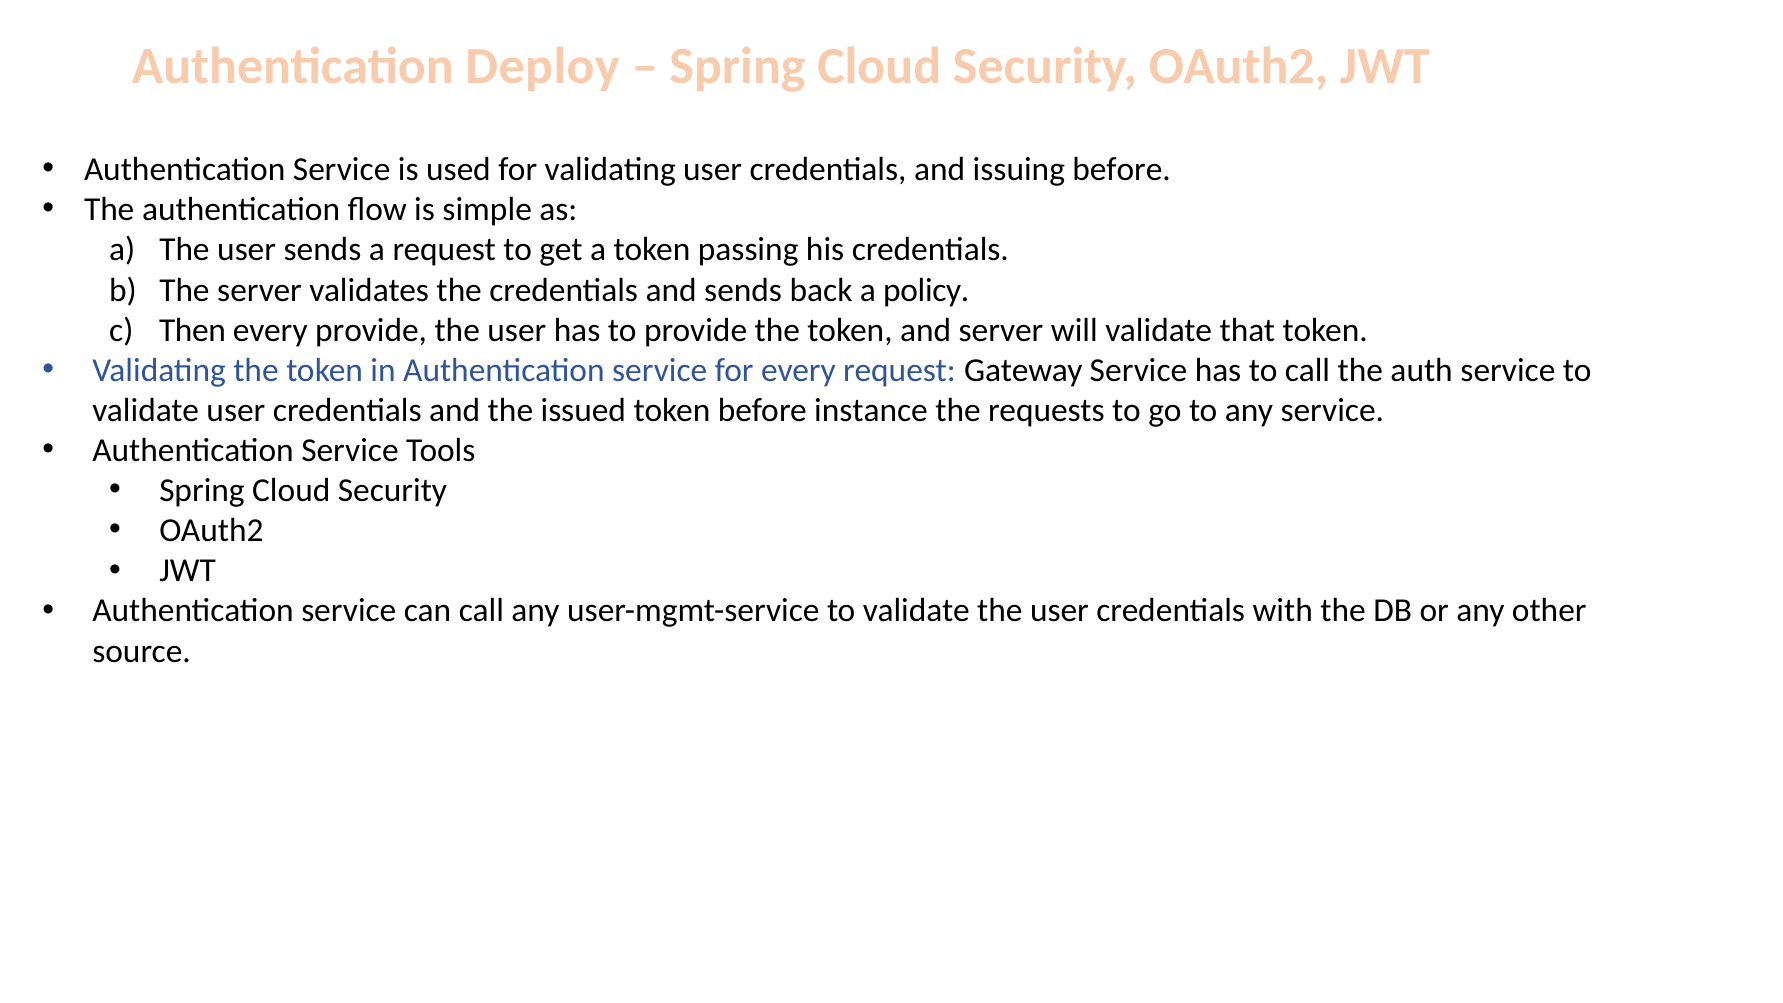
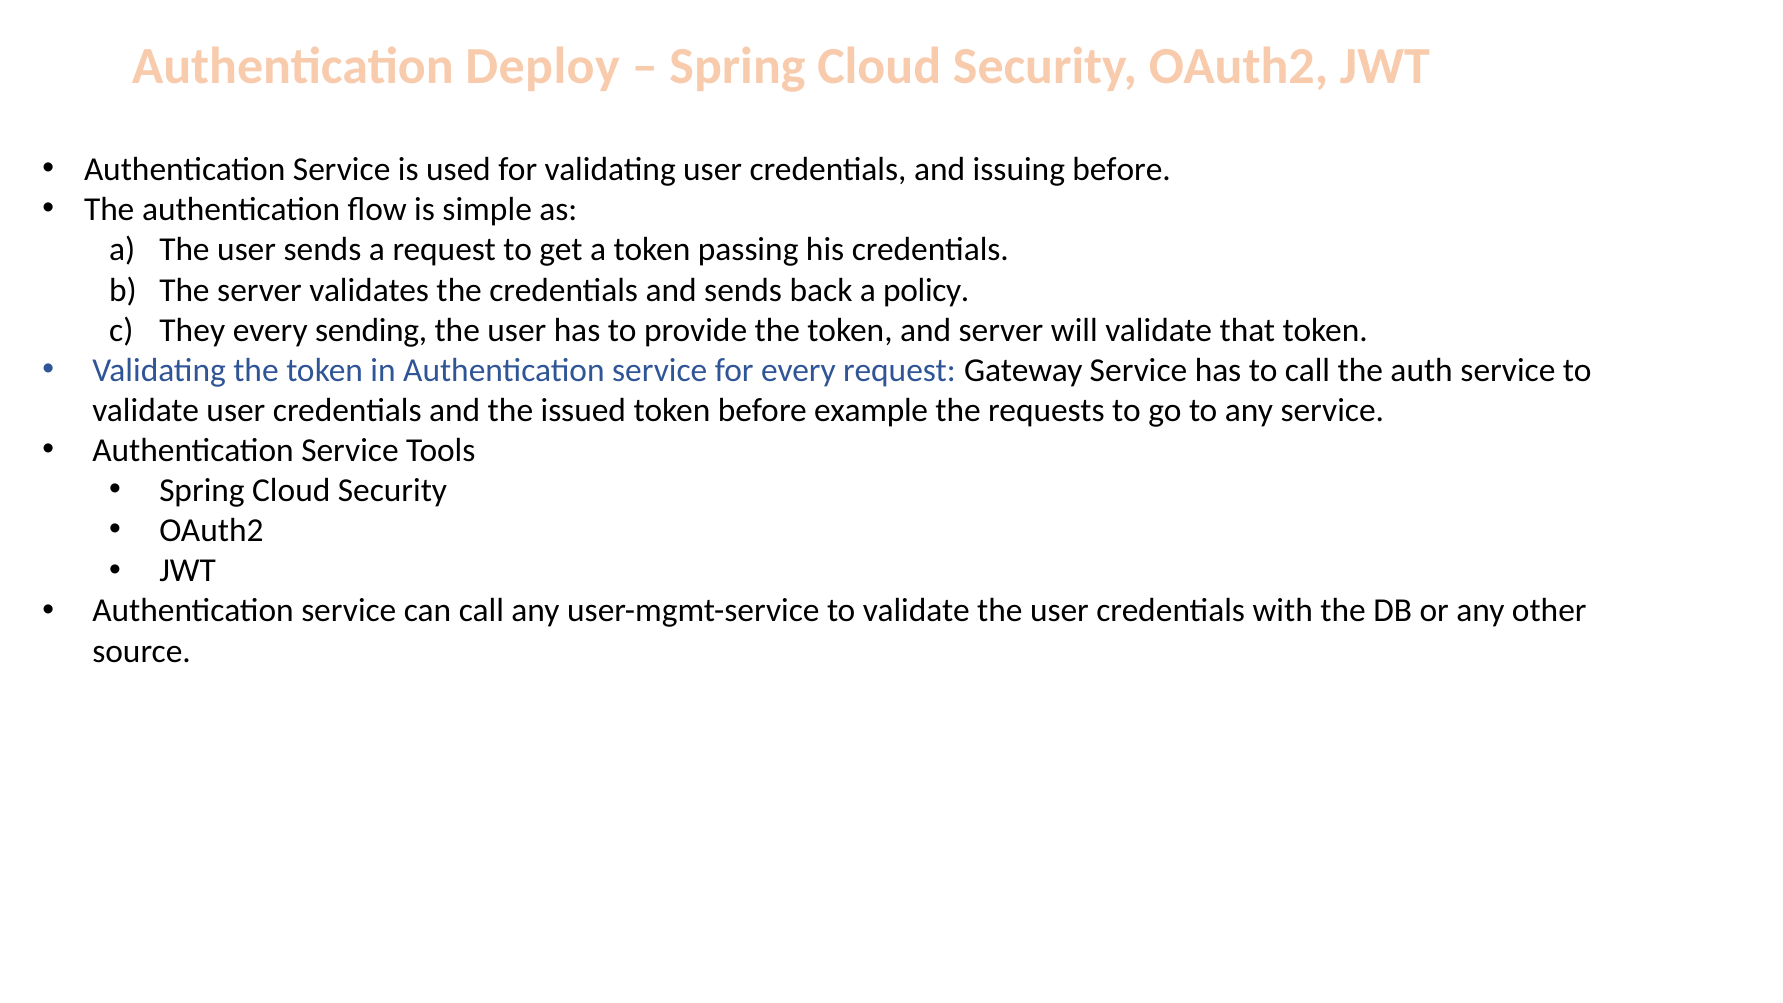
Then: Then -> They
every provide: provide -> sending
instance: instance -> example
